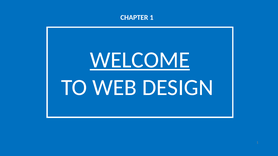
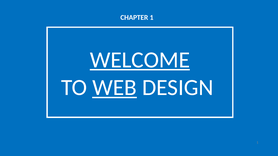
WEB underline: none -> present
